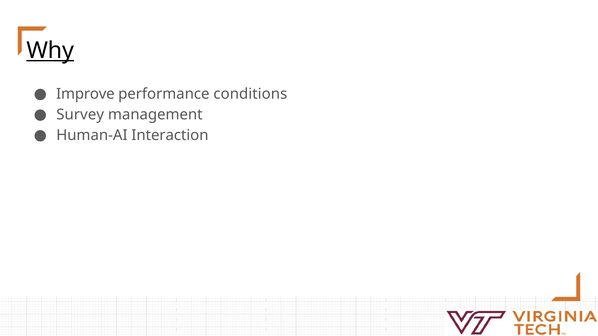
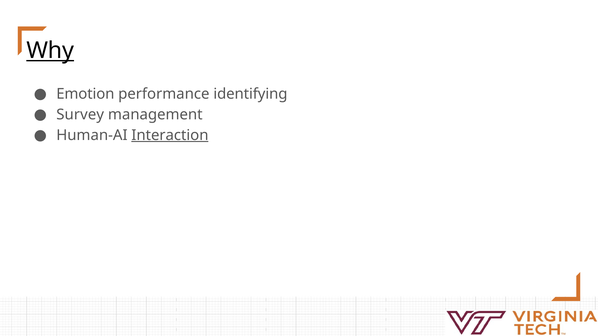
Improve: Improve -> Emotion
conditions: conditions -> identifying
Interaction underline: none -> present
